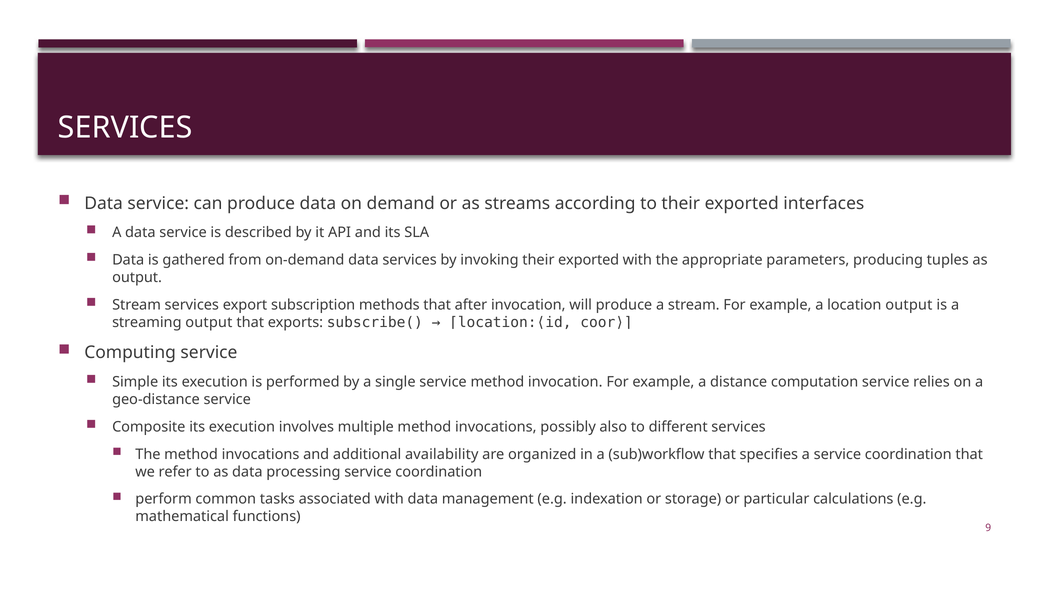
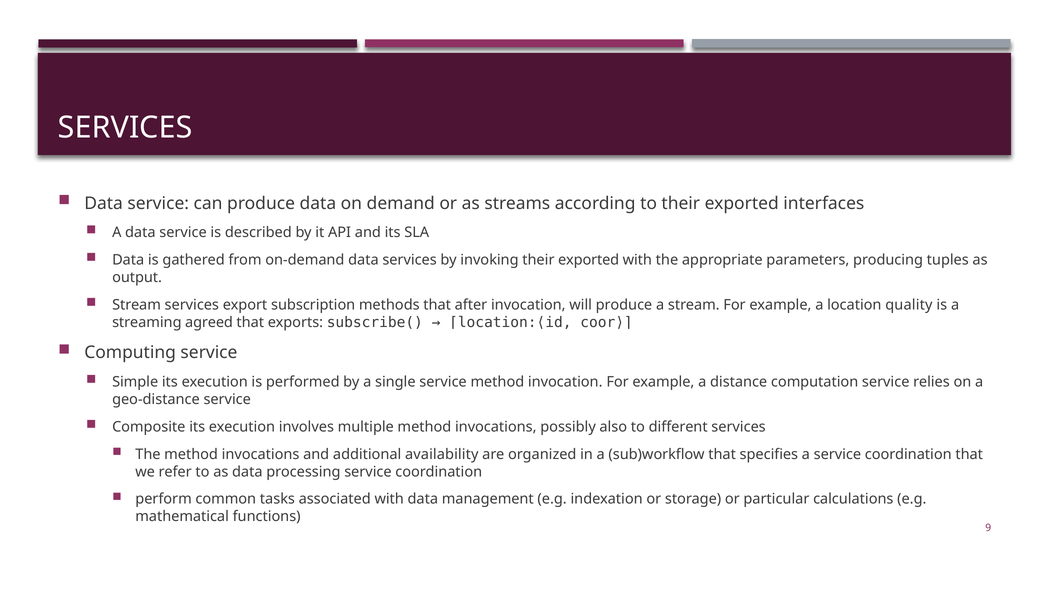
location output: output -> quality
streaming output: output -> agreed
